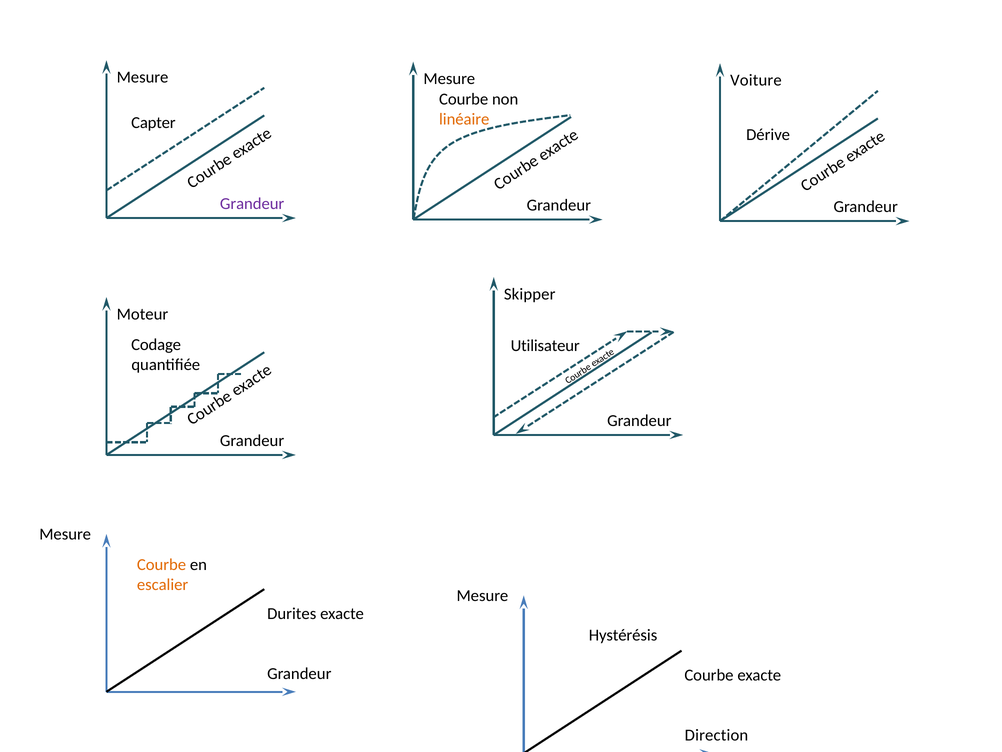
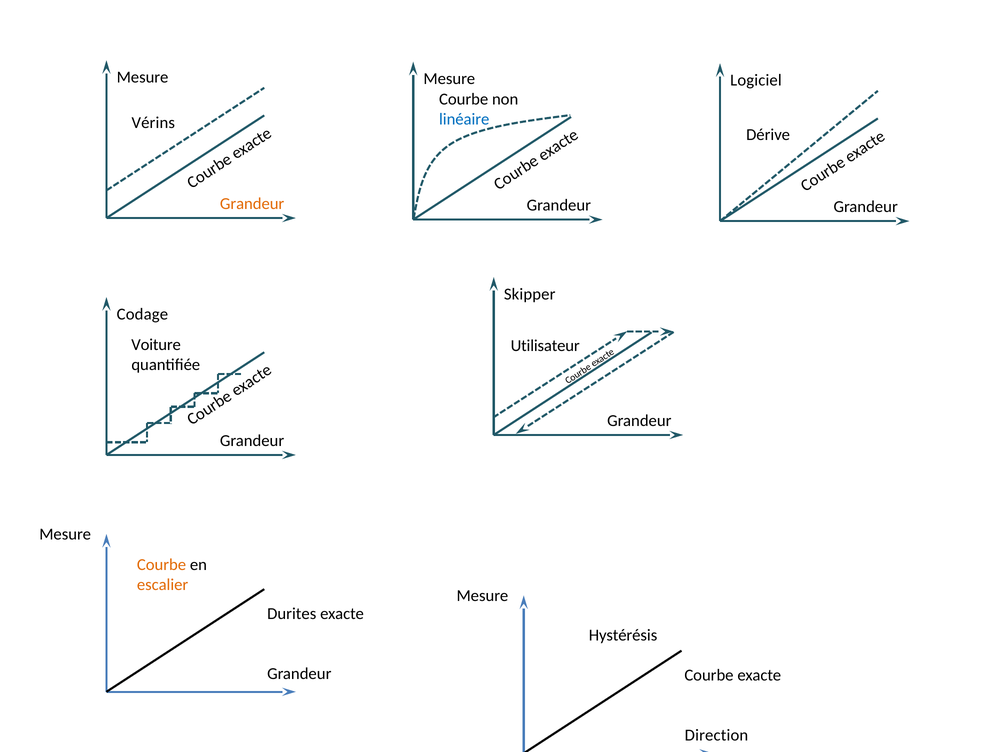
Voiture: Voiture -> Logiciel
linéaire colour: orange -> blue
Capter: Capter -> Vérins
Grandeur at (252, 204) colour: purple -> orange
Moteur: Moteur -> Codage
Codage: Codage -> Voiture
